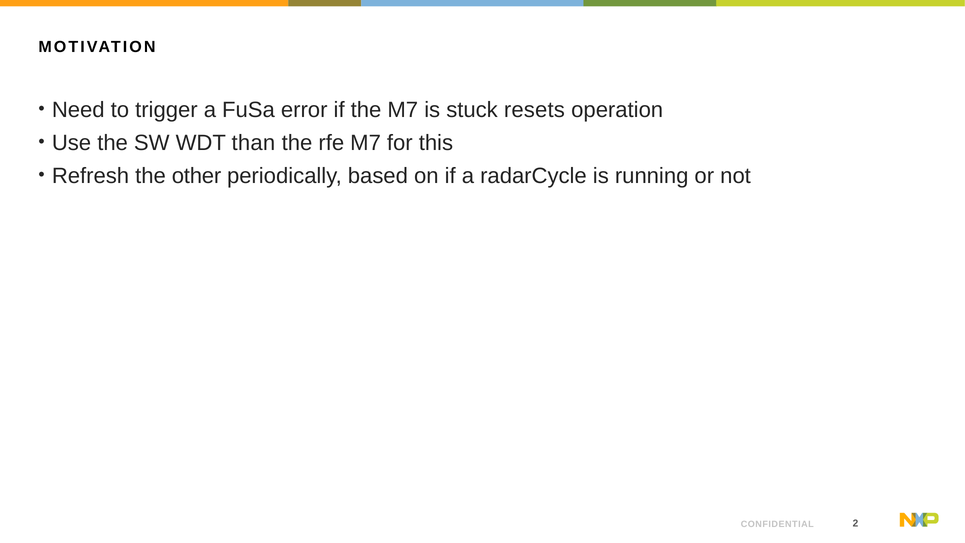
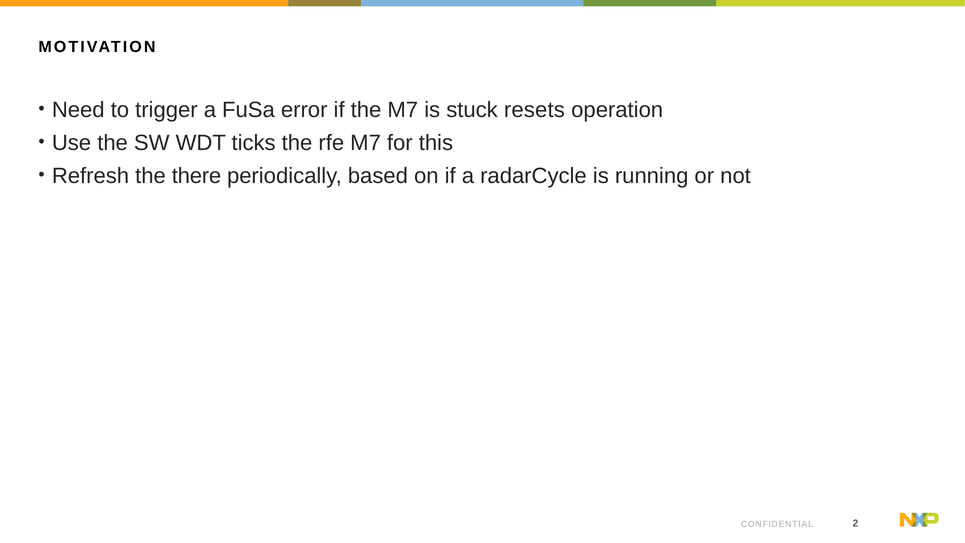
than: than -> ticks
other: other -> there
